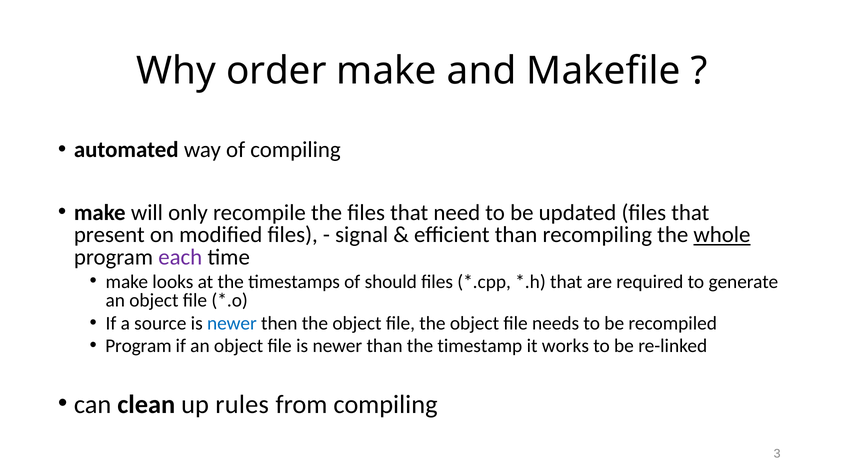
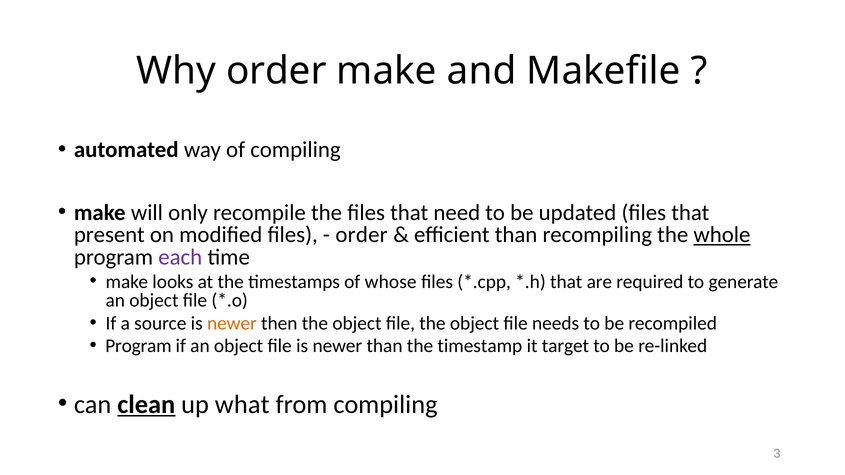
signal at (362, 235): signal -> order
should: should -> whose
newer at (232, 323) colour: blue -> orange
works: works -> target
clean underline: none -> present
rules: rules -> what
